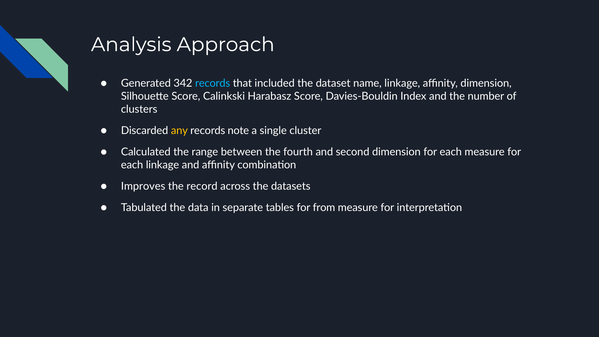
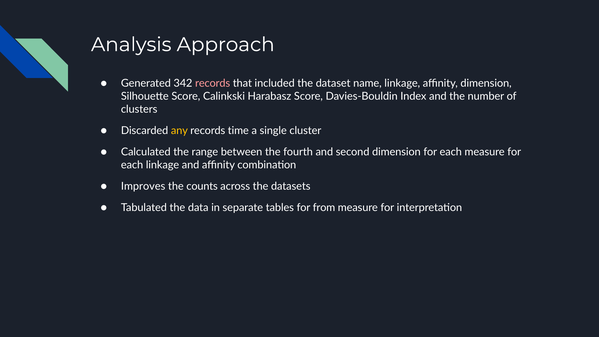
records at (213, 83) colour: light blue -> pink
note: note -> time
record: record -> counts
